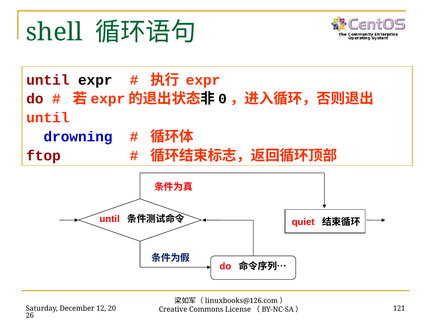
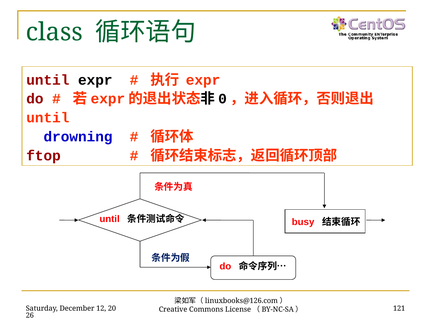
shell: shell -> class
quiet: quiet -> busy
